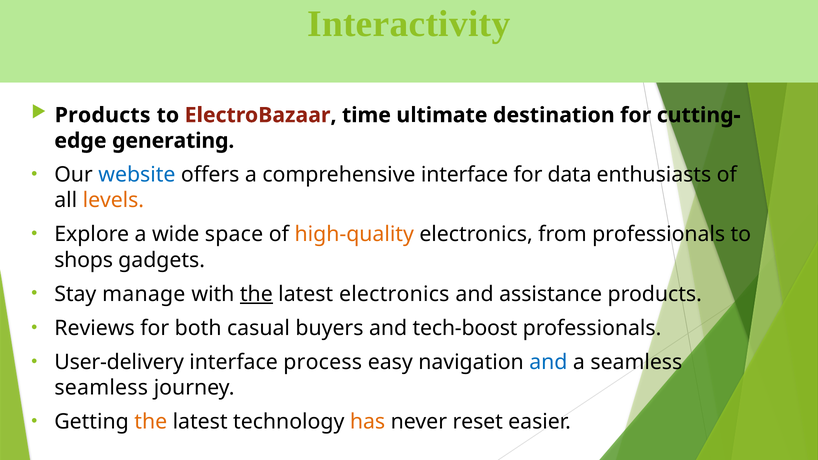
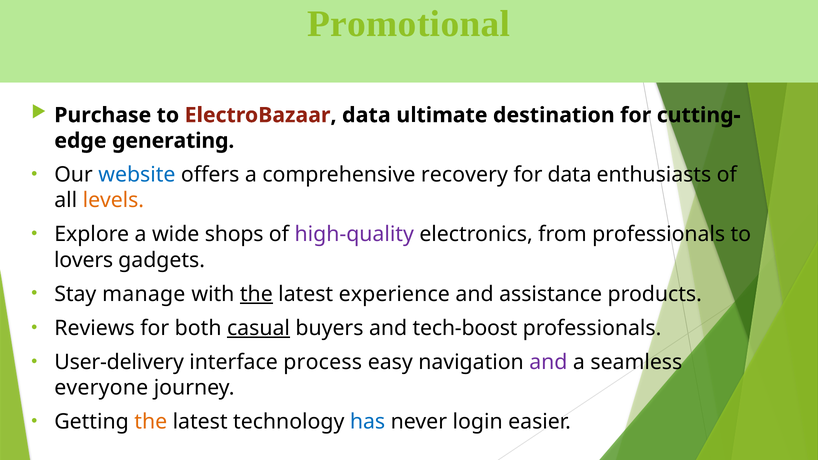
Interactivity: Interactivity -> Promotional
Products at (103, 115): Products -> Purchase
ElectroBazaar time: time -> data
comprehensive interface: interface -> recovery
space: space -> shops
high-quality colour: orange -> purple
shops: shops -> lovers
latest electronics: electronics -> experience
casual underline: none -> present
and at (548, 362) colour: blue -> purple
seamless at (101, 388): seamless -> everyone
has colour: orange -> blue
reset: reset -> login
